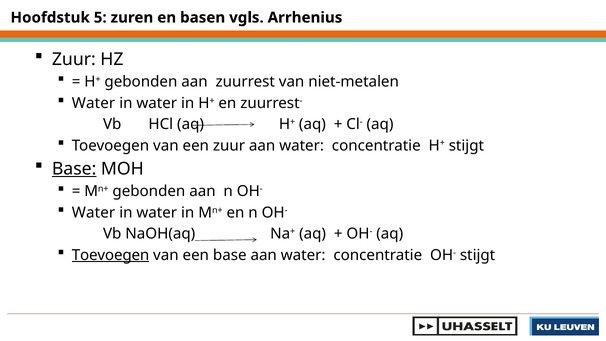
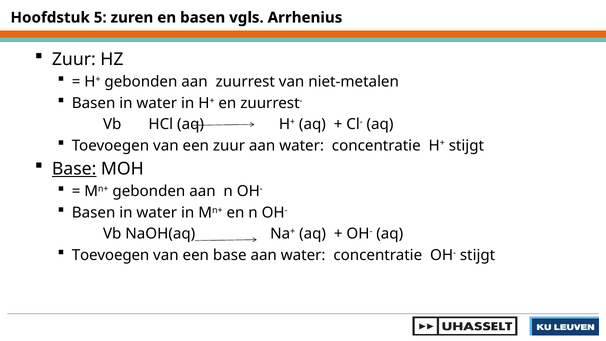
Water at (94, 103): Water -> Basen
Water at (94, 213): Water -> Basen
Toevoegen at (111, 255) underline: present -> none
